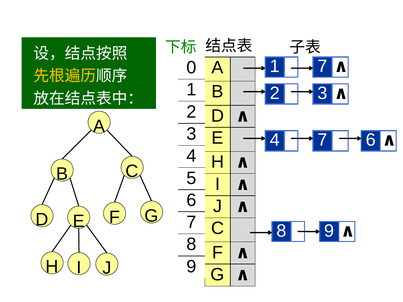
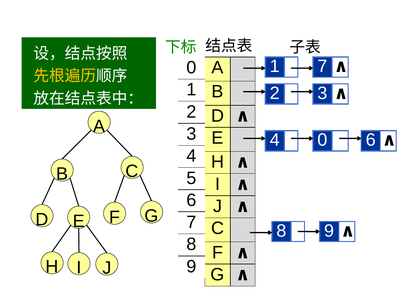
4 7: 7 -> 0
